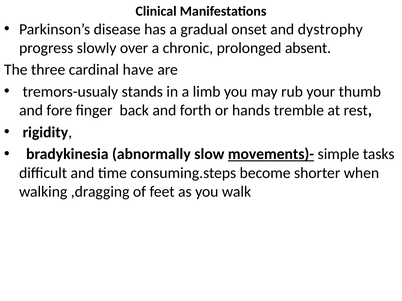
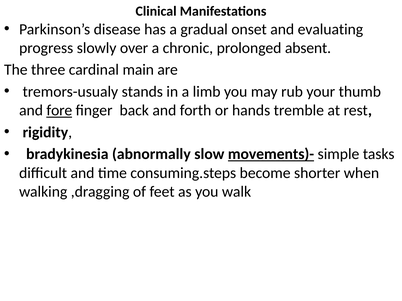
dystrophy: dystrophy -> evaluating
have: have -> main
fore underline: none -> present
